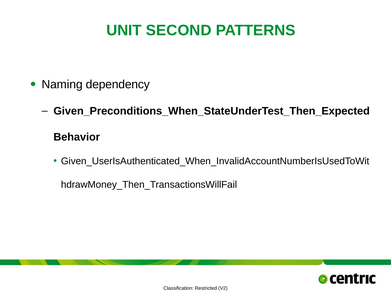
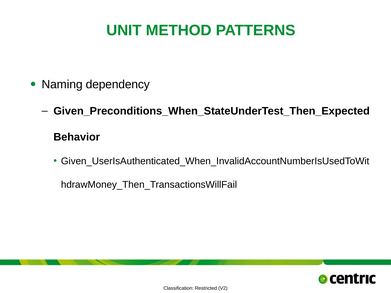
SECOND: SECOND -> METHOD
